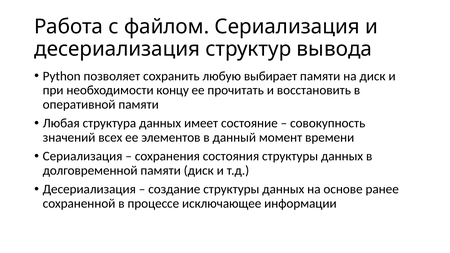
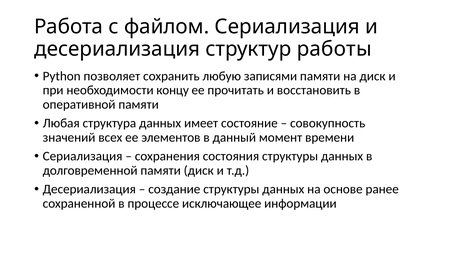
вывода: вывода -> работы
выбирает: выбирает -> записями
